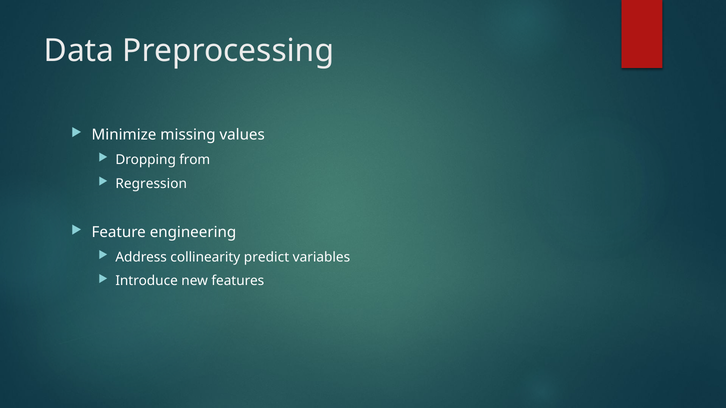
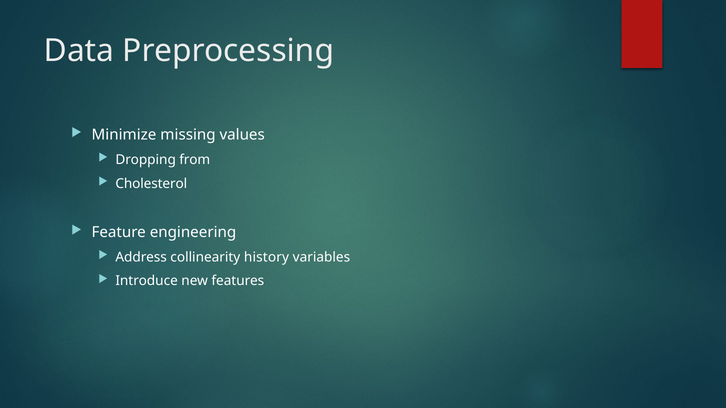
Regression: Regression -> Cholesterol
predict: predict -> history
